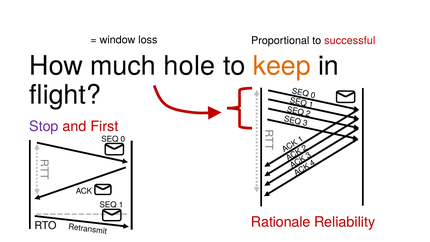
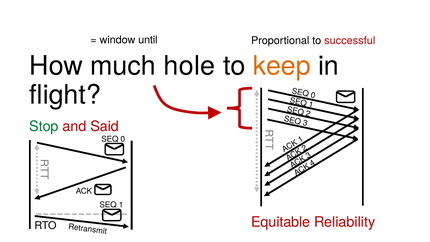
loss: loss -> until
Stop colour: purple -> green
First: First -> Said
Rationale: Rationale -> Equitable
